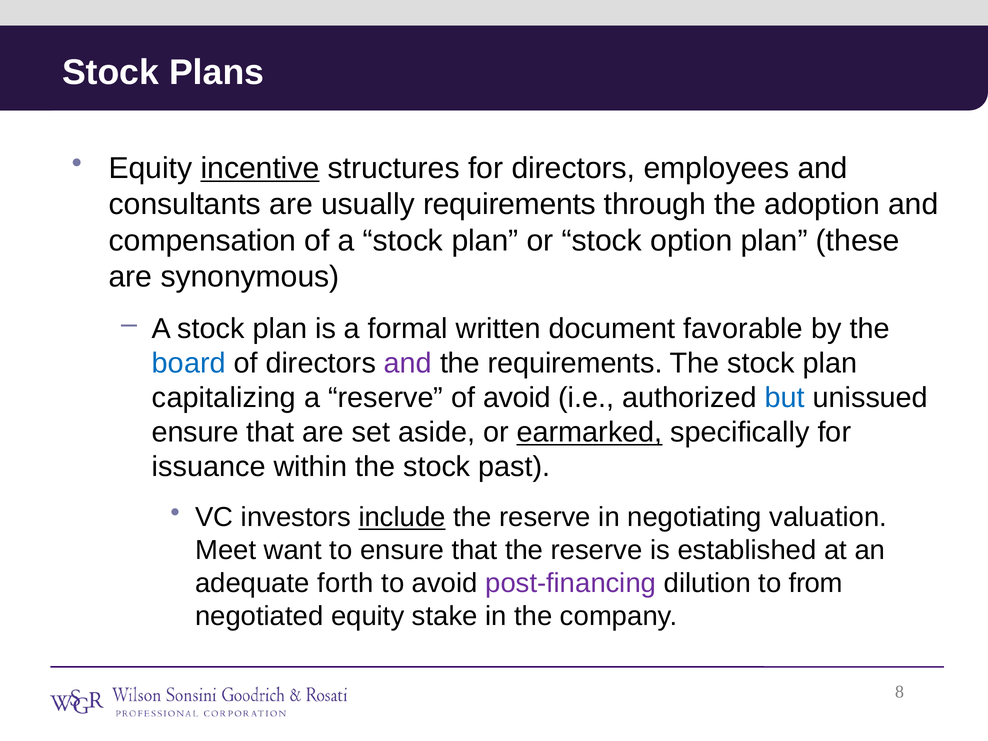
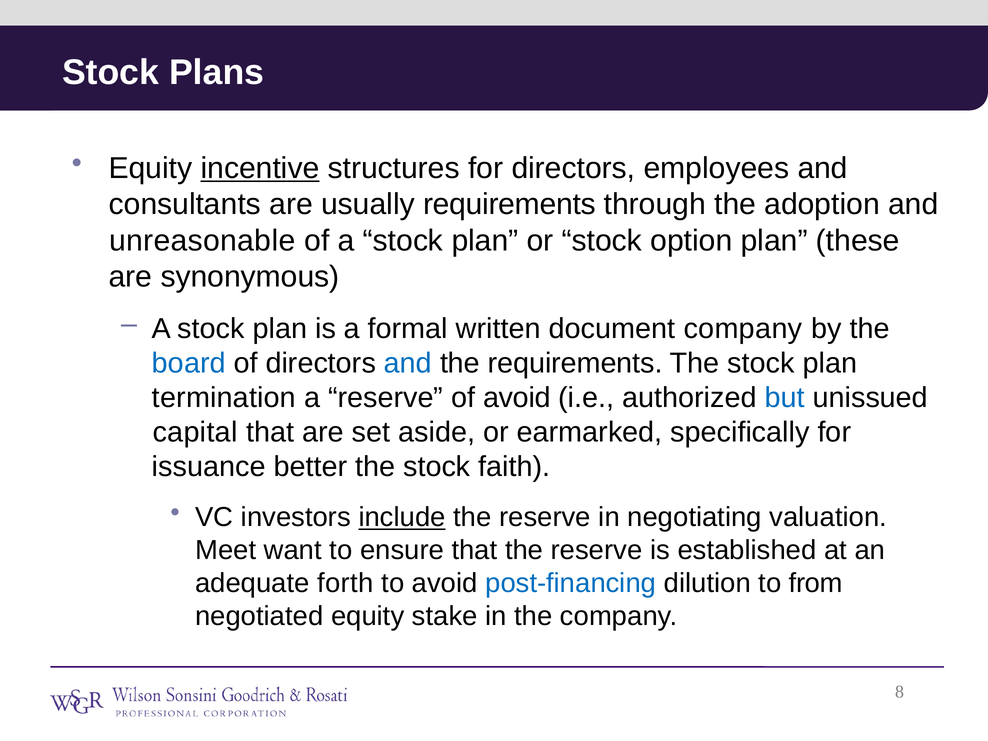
compensation: compensation -> unreasonable
document favorable: favorable -> company
and at (408, 363) colour: purple -> blue
capitalizing: capitalizing -> termination
ensure at (195, 432): ensure -> capital
earmarked underline: present -> none
within: within -> better
past: past -> faith
post-financing colour: purple -> blue
